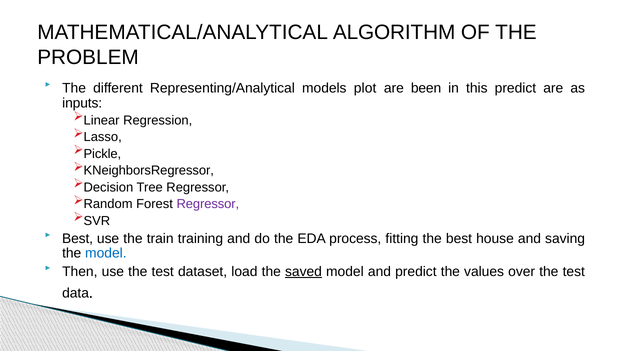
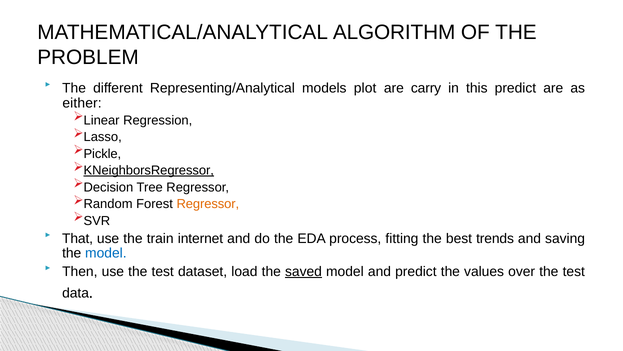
been: been -> carry
inputs: inputs -> either
KNeighborsRegressor underline: none -> present
Regressor at (208, 204) colour: purple -> orange
Best at (78, 238): Best -> That
training: training -> internet
house: house -> trends
